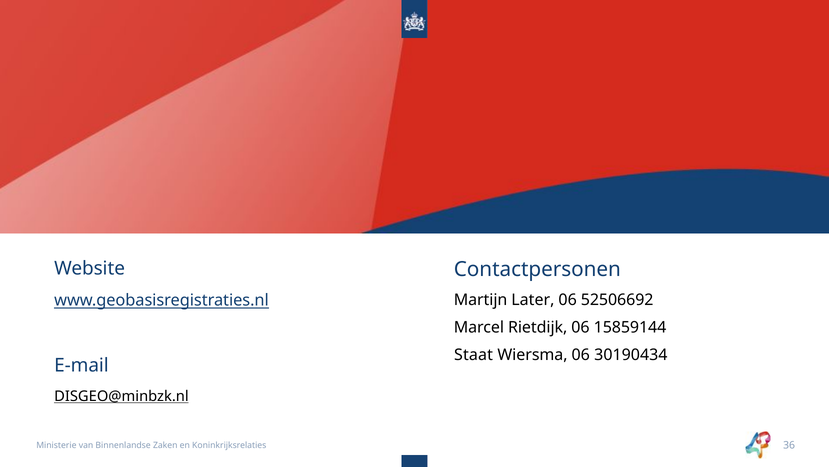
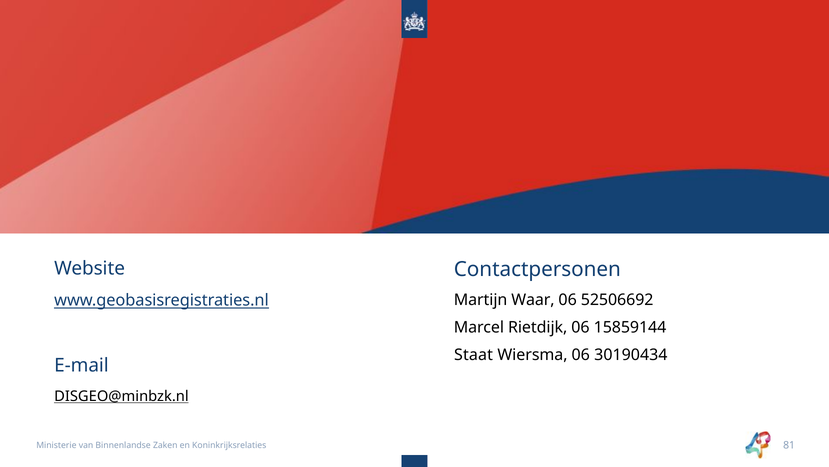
Later: Later -> Waar
36: 36 -> 81
